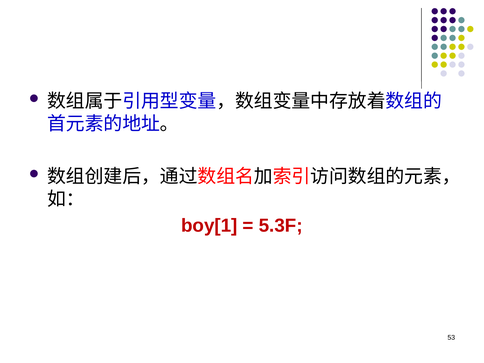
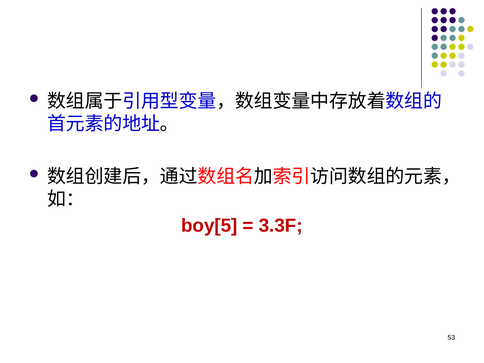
boy[1: boy[1 -> boy[5
5.3F: 5.3F -> 3.3F
